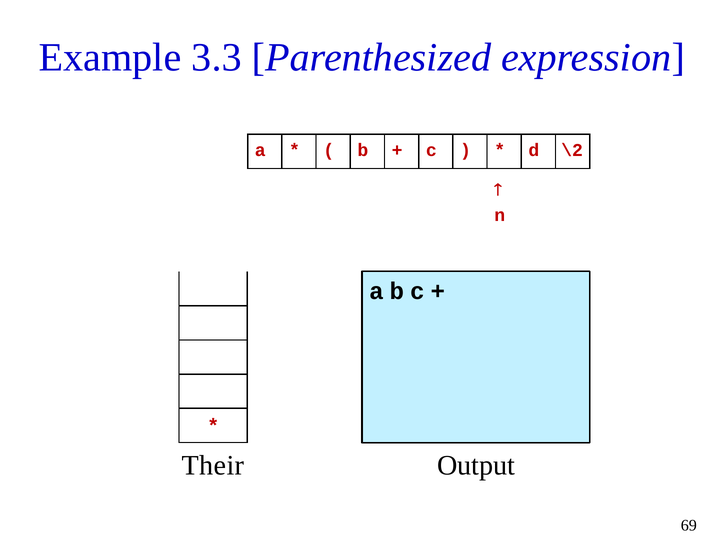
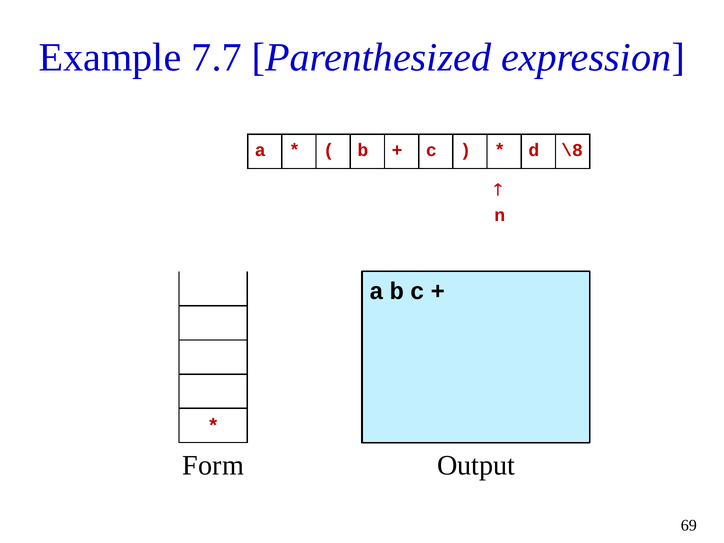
3.3: 3.3 -> 7.7
\2: \2 -> \8
Their: Their -> Form
